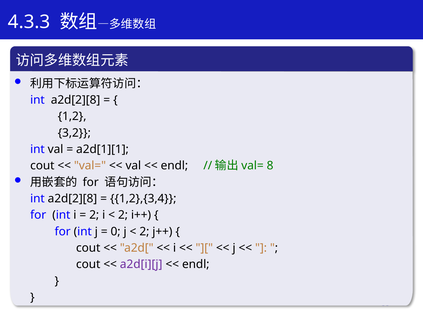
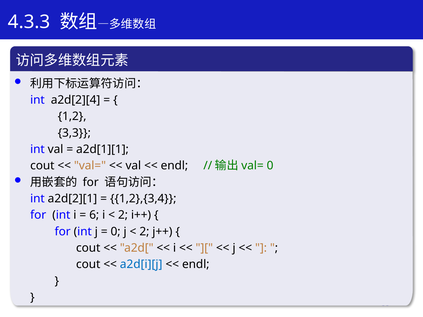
a2d[2][8 at (76, 100): a2d[2][8 -> a2d[2][4
3,2: 3,2 -> 3,3
val= 8: 8 -> 0
a2d[2][8 at (72, 199): a2d[2][8 -> a2d[2][1
2 at (94, 215): 2 -> 6
a2d[i][j colour: purple -> blue
